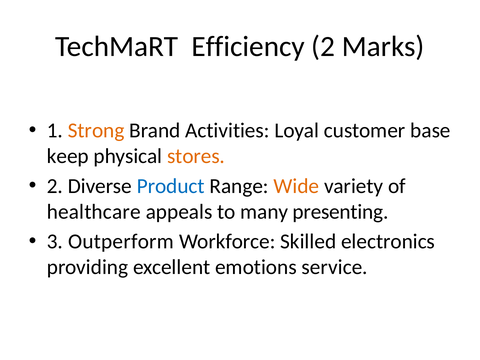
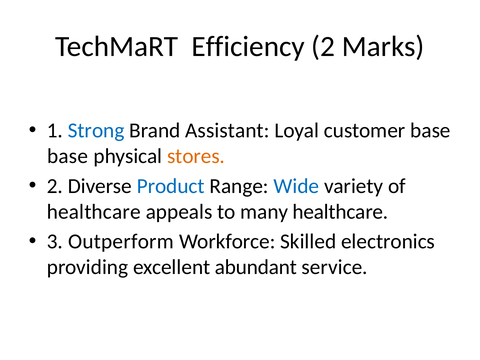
Strong colour: orange -> blue
Activities: Activities -> Assistant
keep at (68, 156): keep -> base
Wide colour: orange -> blue
many presenting: presenting -> healthcare
emotions: emotions -> abundant
